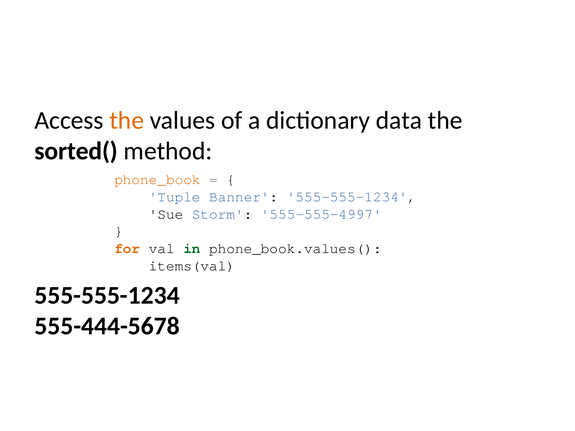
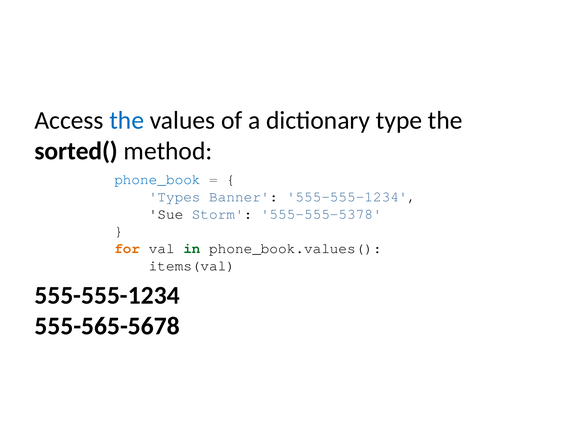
the at (127, 121) colour: orange -> blue
data: data -> type
phone_book colour: orange -> blue
Tuple: Tuple -> Types
555-555-4997: 555-555-4997 -> 555-555-5378
555-444-5678: 555-444-5678 -> 555-565-5678
